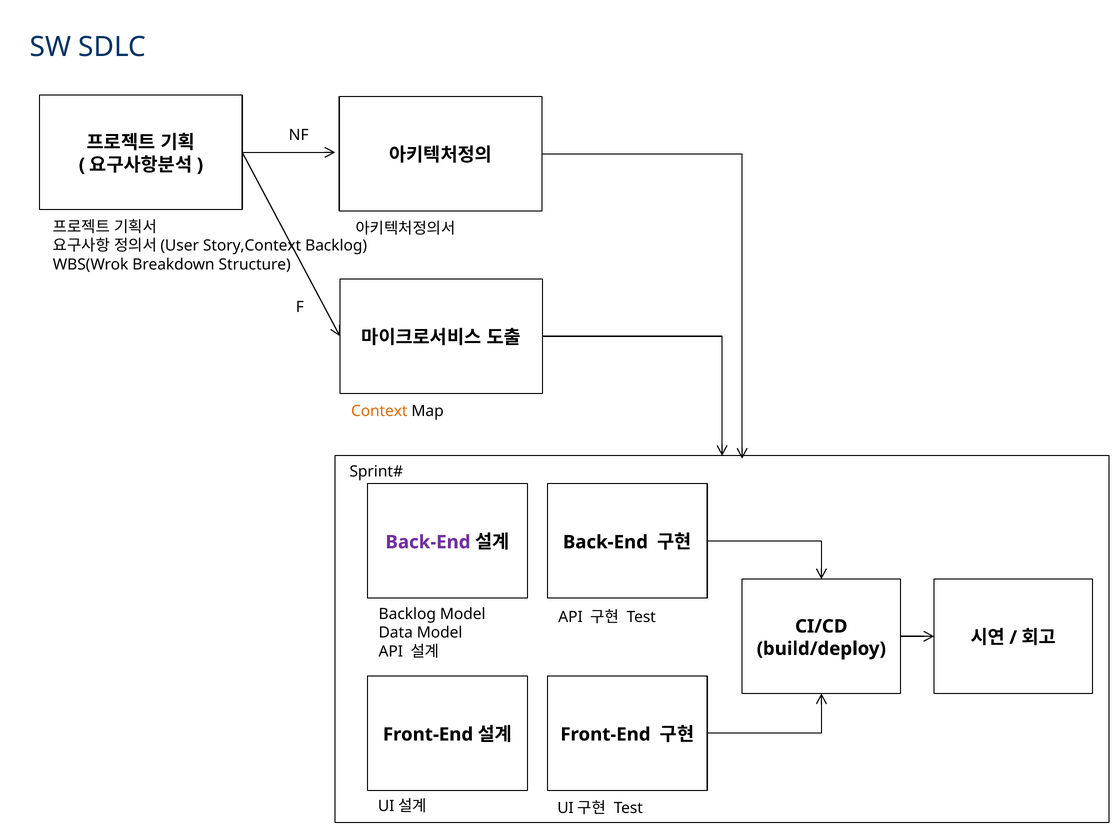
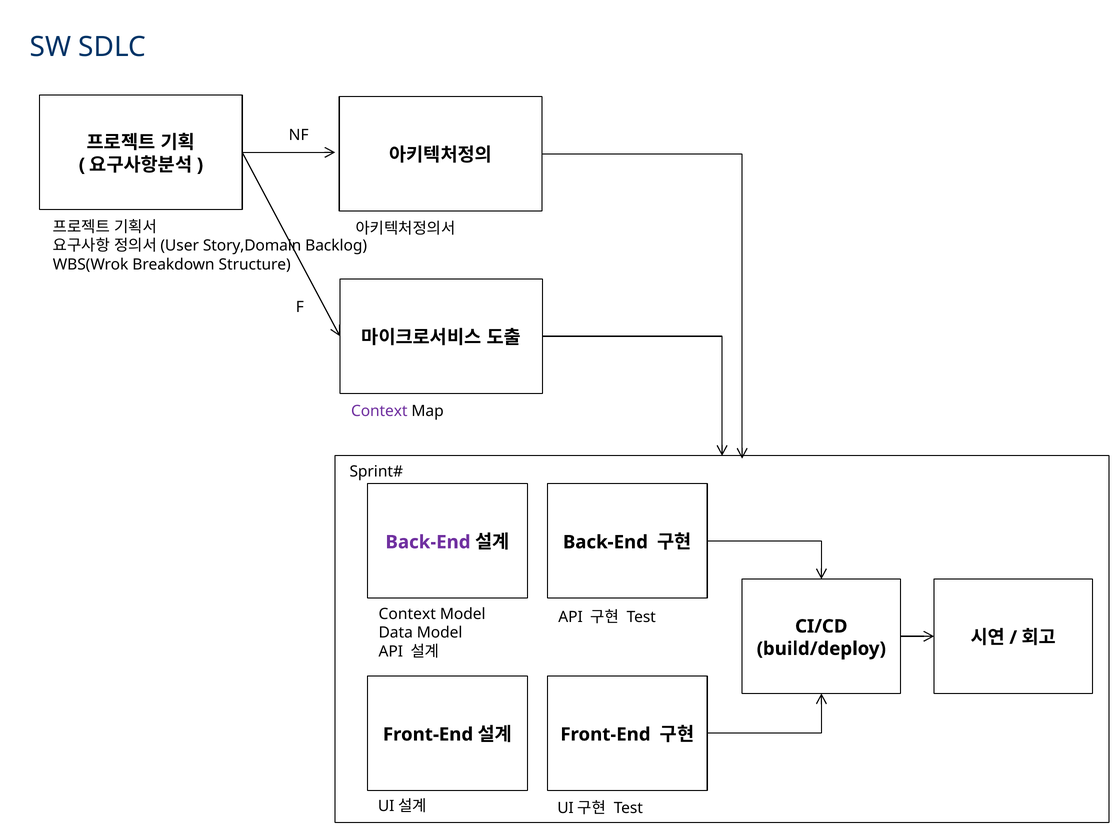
Story,Context: Story,Context -> Story,Domain
Context at (379, 411) colour: orange -> purple
Backlog at (407, 614): Backlog -> Context
